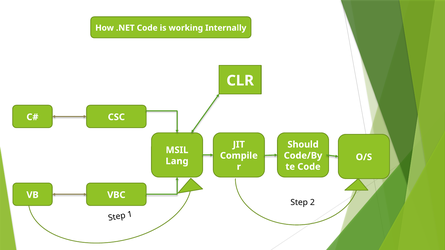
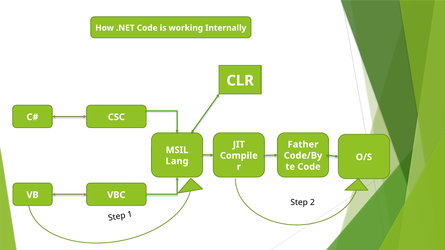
Should: Should -> Father
